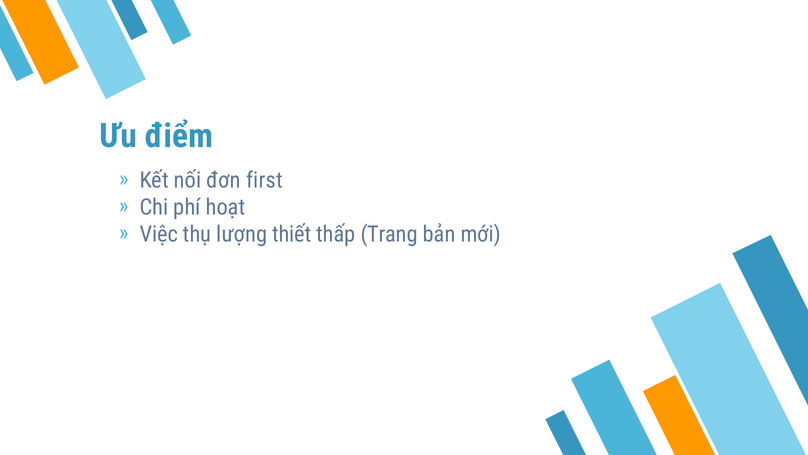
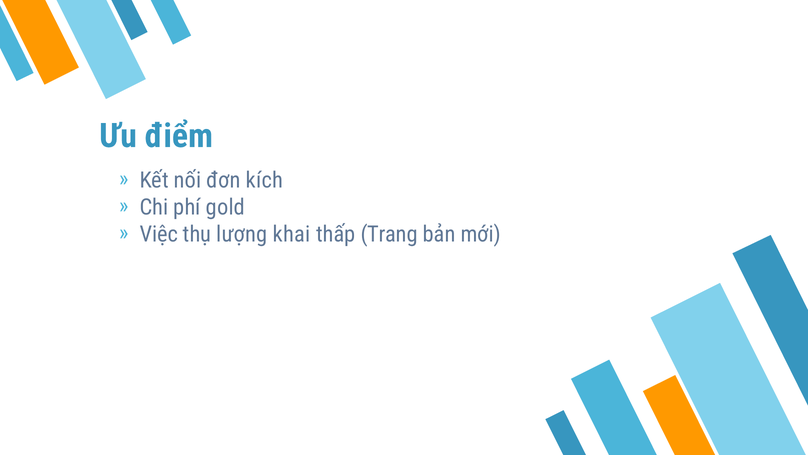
first: first -> kích
hoạt: hoạt -> gold
thiết: thiết -> khai
